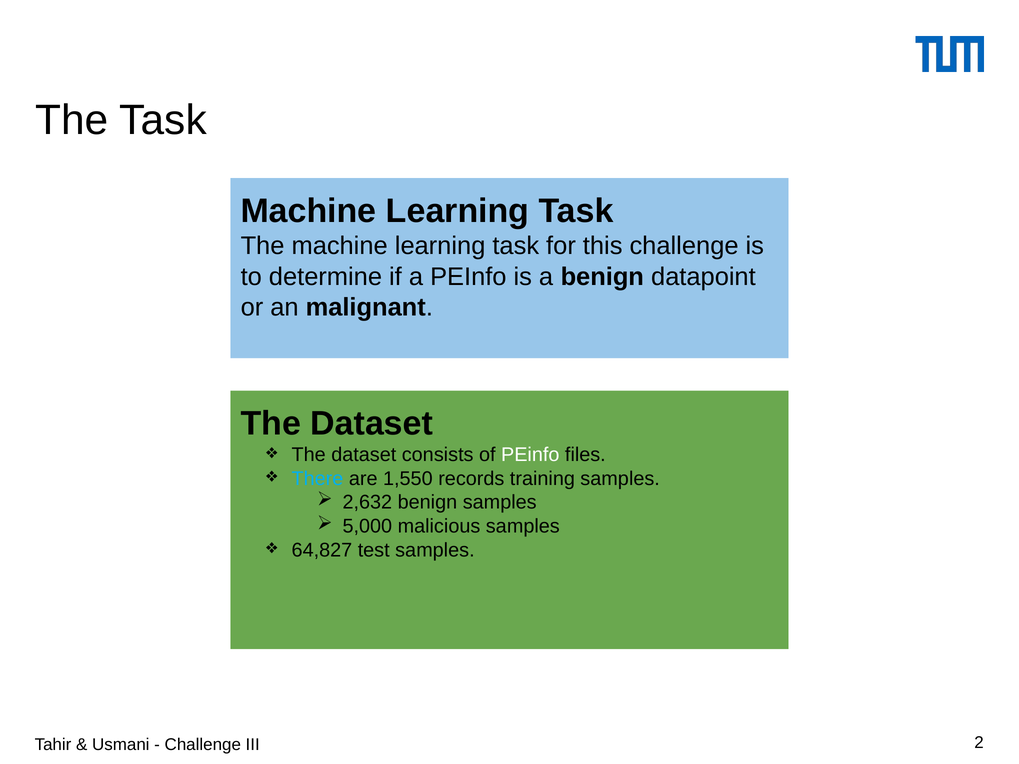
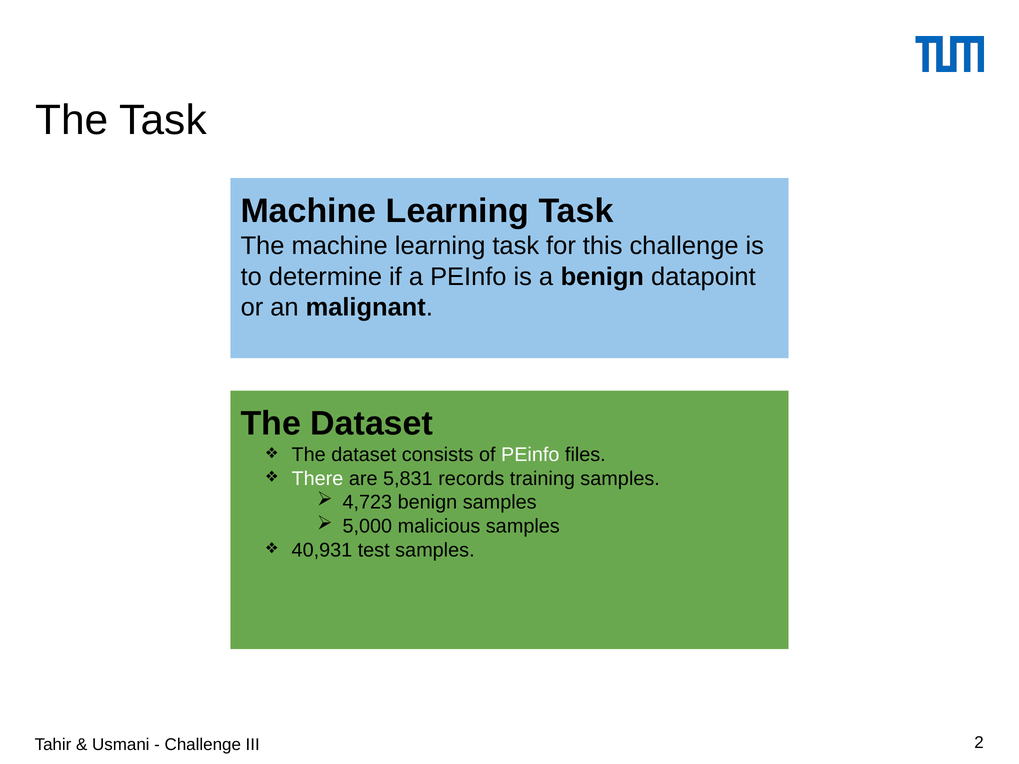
There colour: light blue -> white
1,550: 1,550 -> 5,831
2,632: 2,632 -> 4,723
64,827: 64,827 -> 40,931
